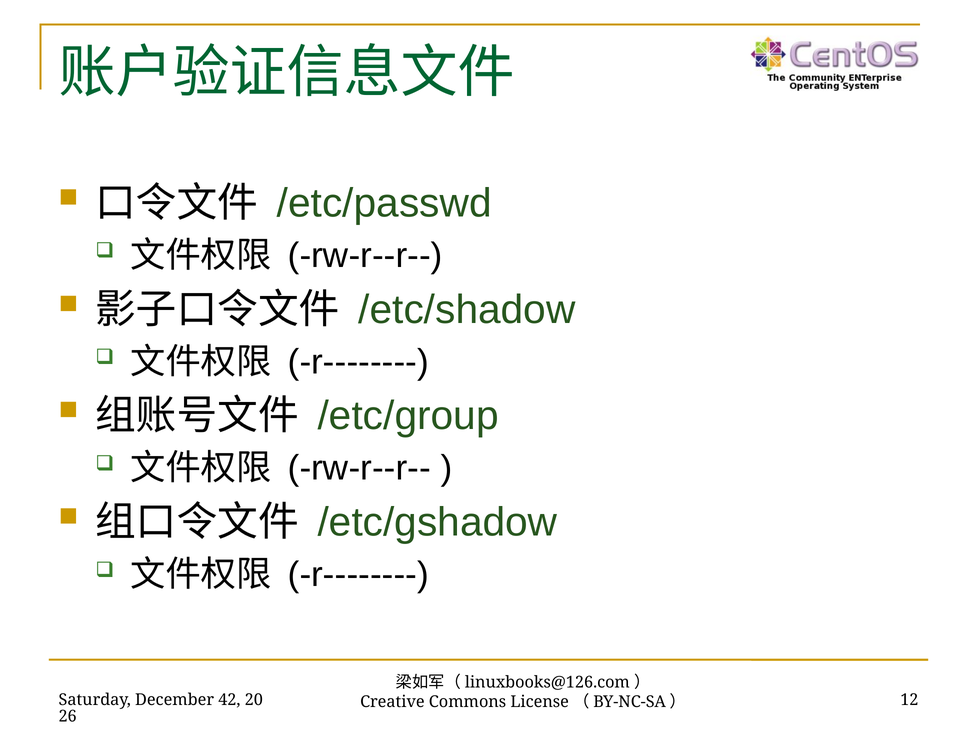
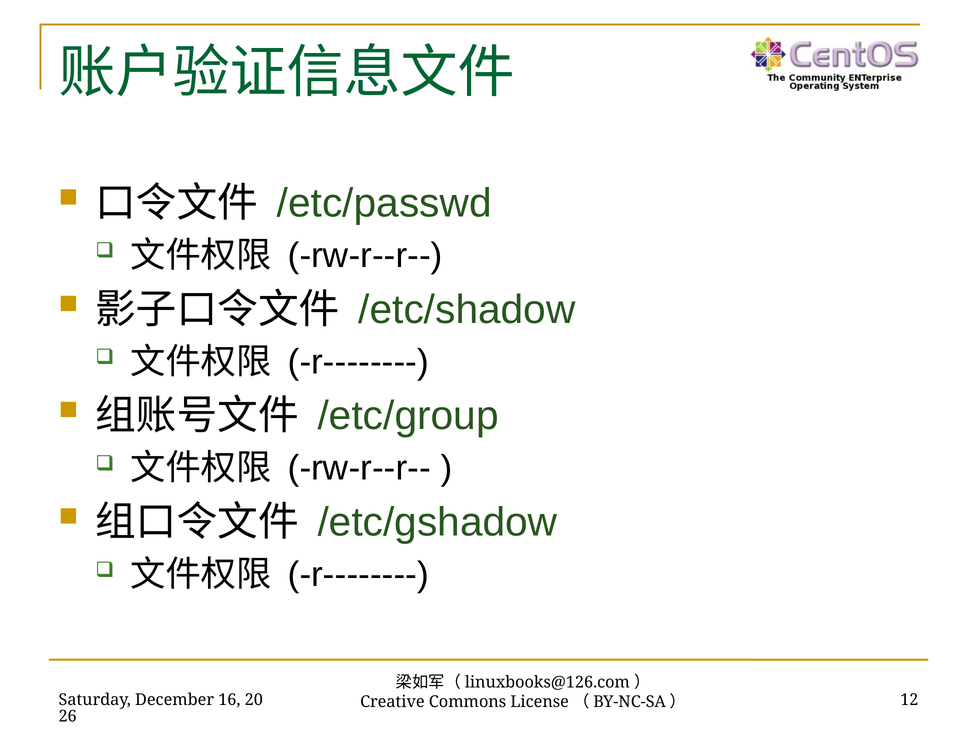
42: 42 -> 16
